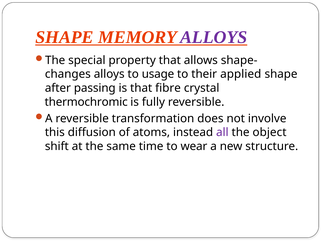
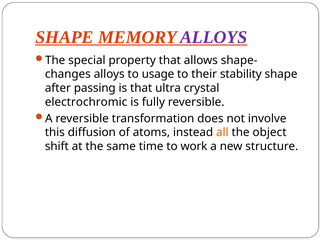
applied: applied -> stability
fibre: fibre -> ultra
thermochromic: thermochromic -> electrochromic
all colour: purple -> orange
wear: wear -> work
